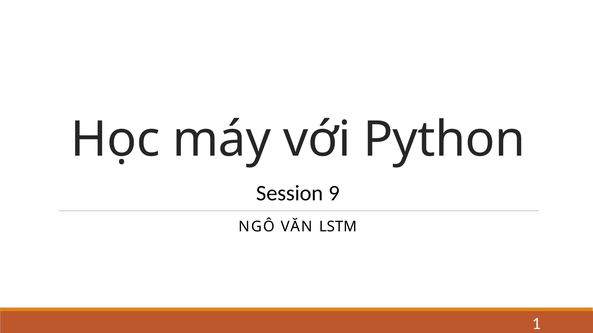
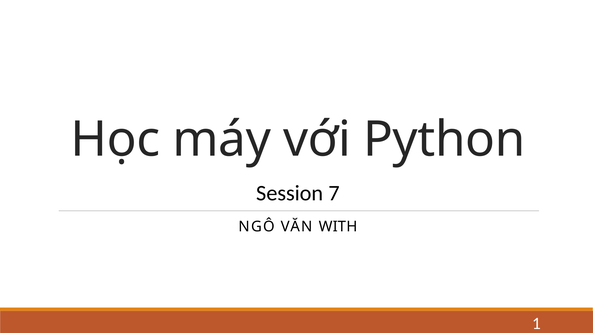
9: 9 -> 7
LSTM: LSTM -> WITH
